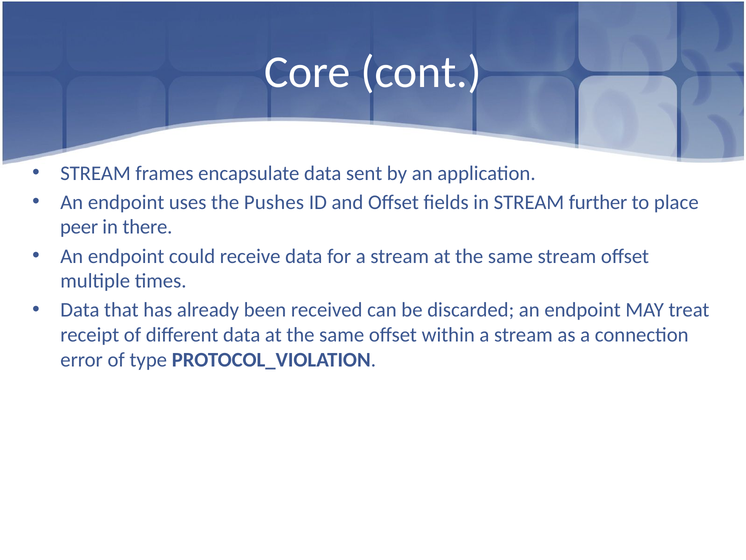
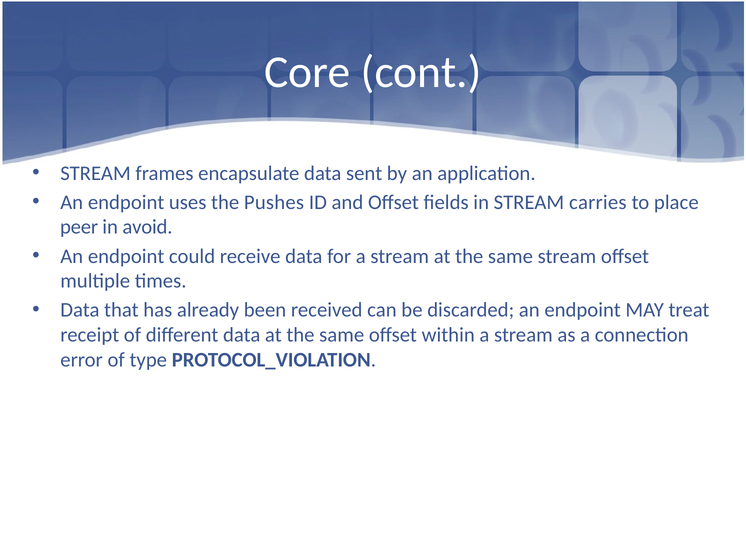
further: further -> carries
there: there -> avoid
